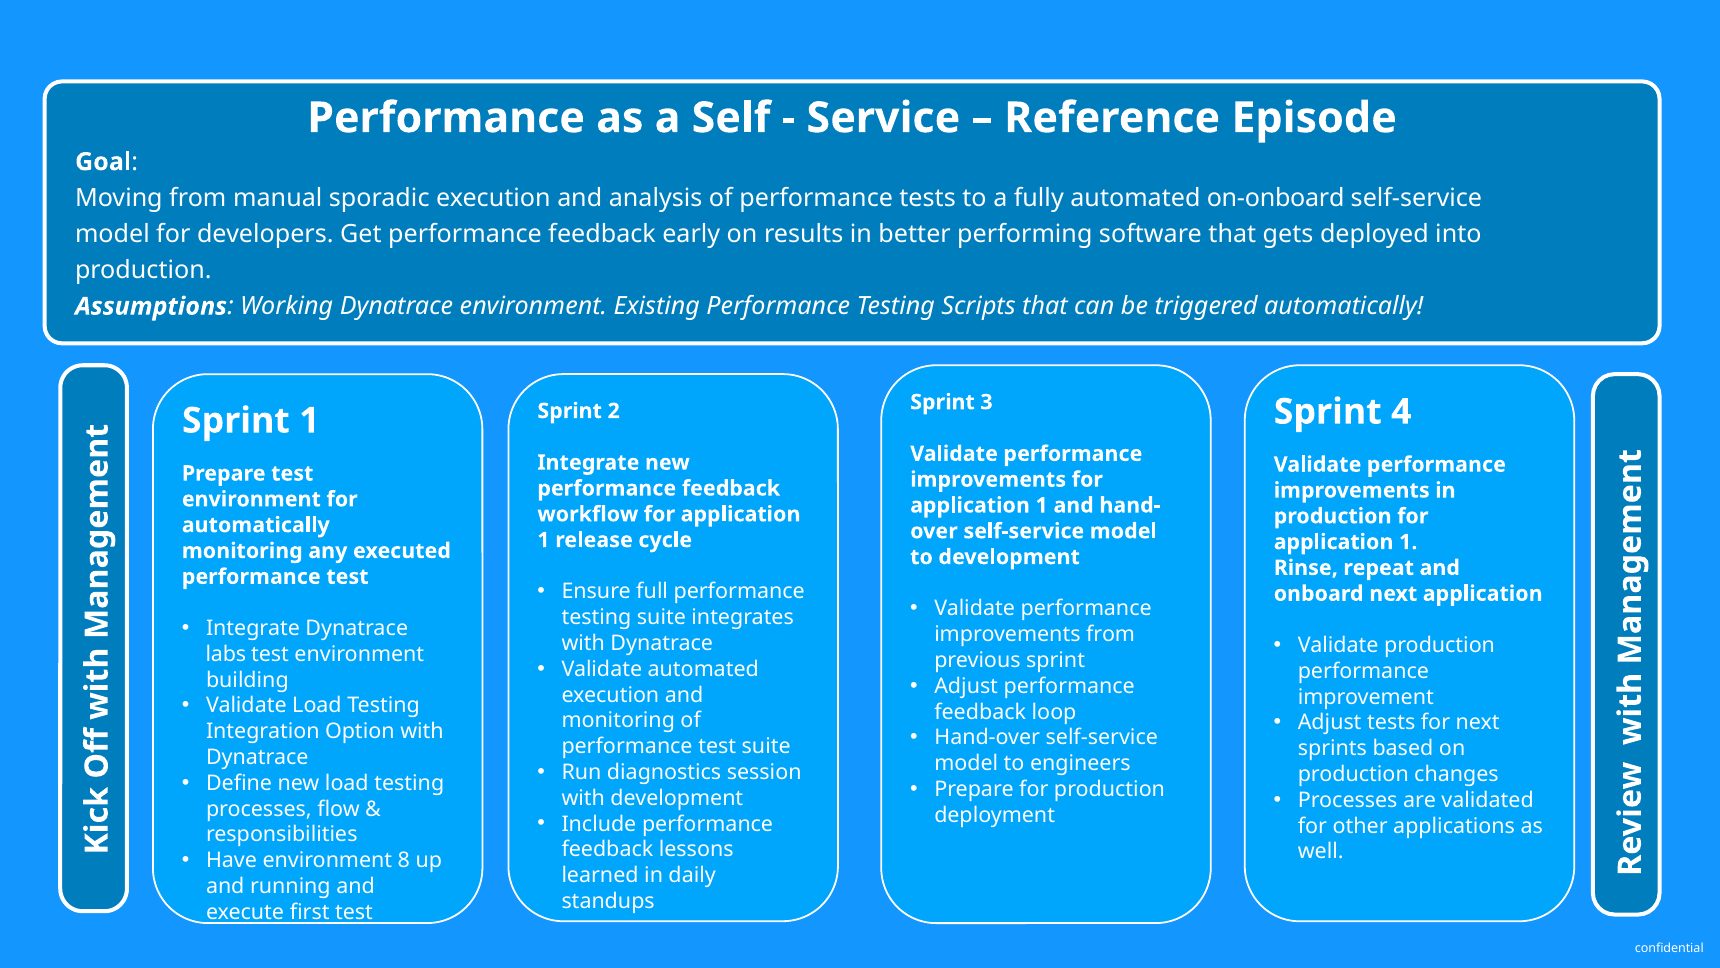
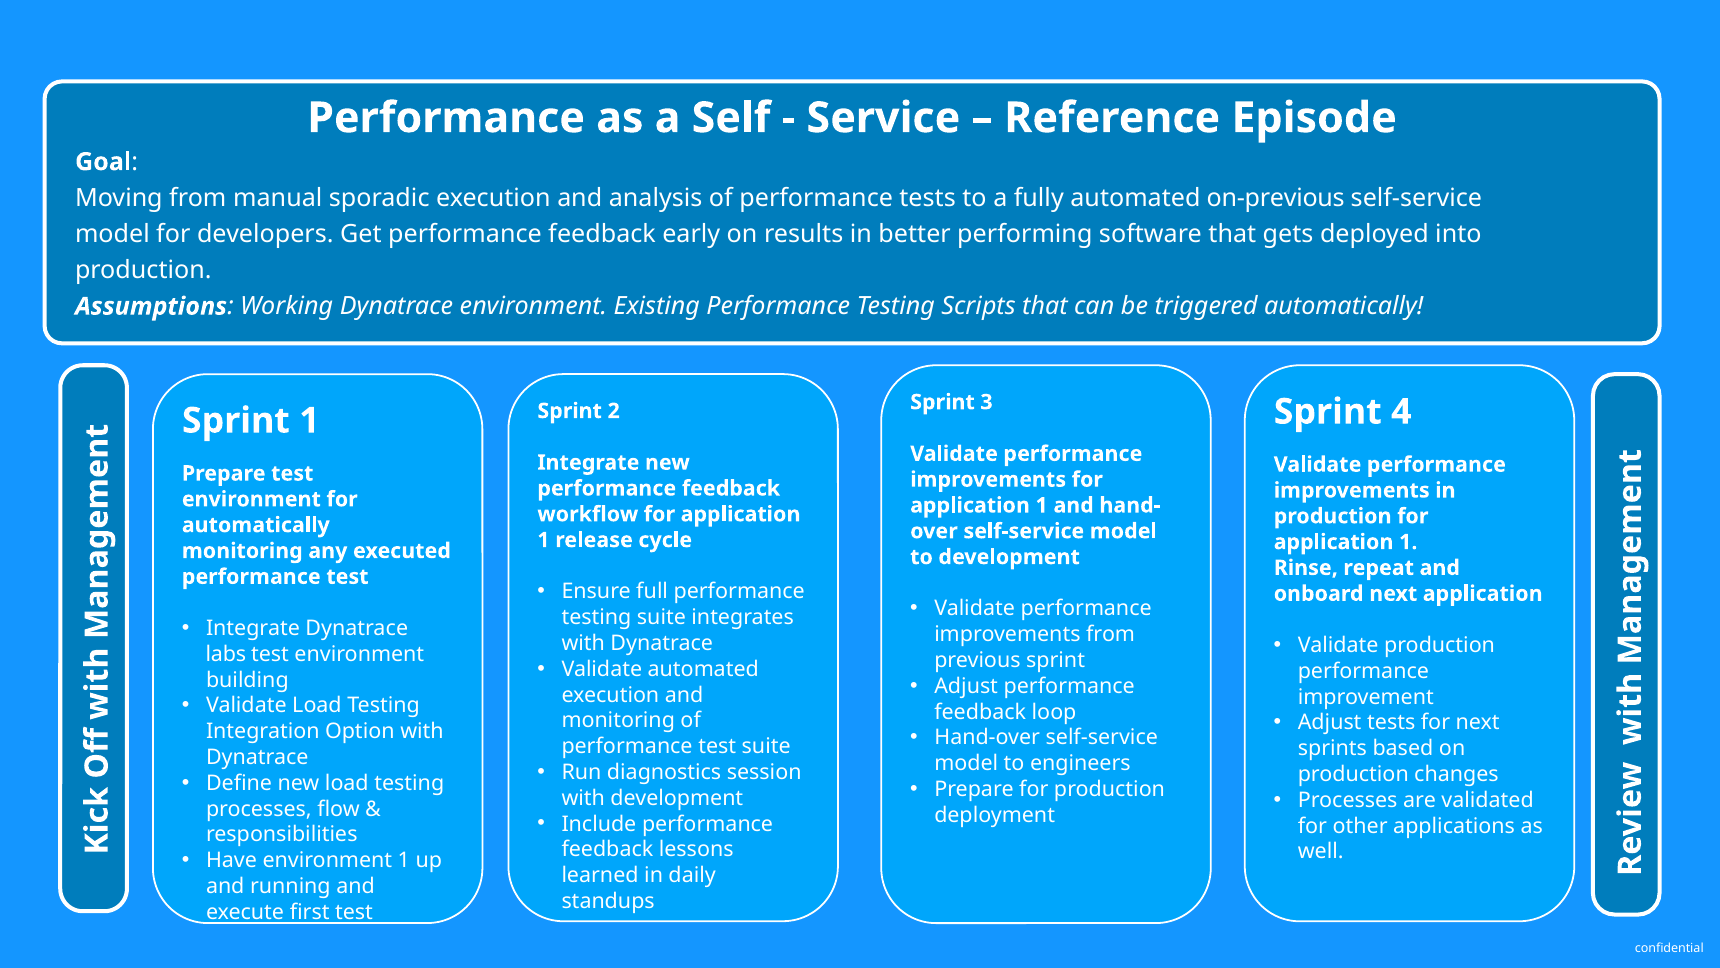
on-onboard: on-onboard -> on-previous
environment 8: 8 -> 1
